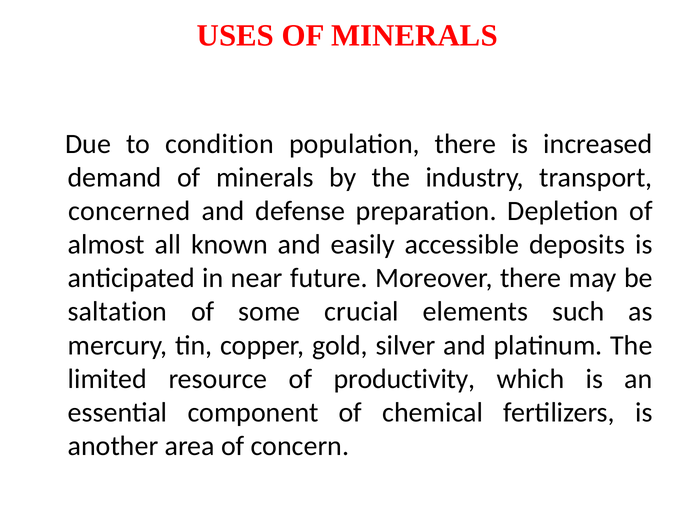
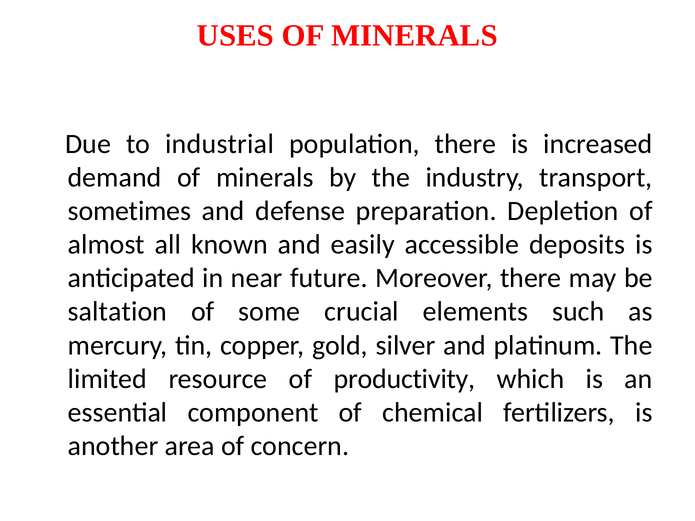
condition: condition -> industrial
concerned: concerned -> sometimes
